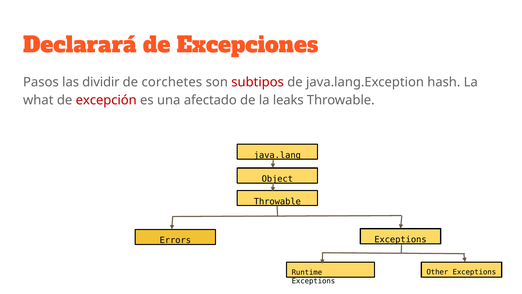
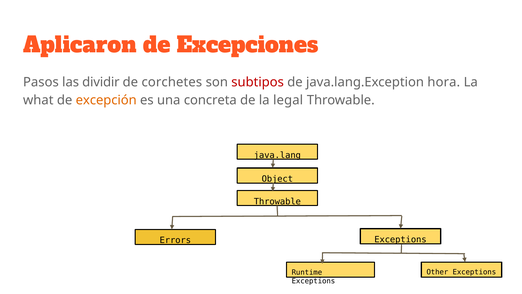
Declarará: Declarará -> Aplicaron
hash: hash -> hora
excepción colour: red -> orange
afectado: afectado -> concreta
leaks: leaks -> legal
